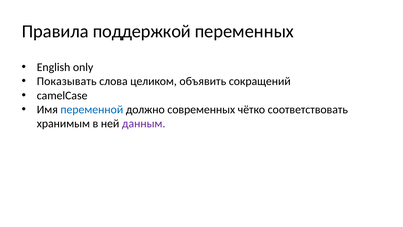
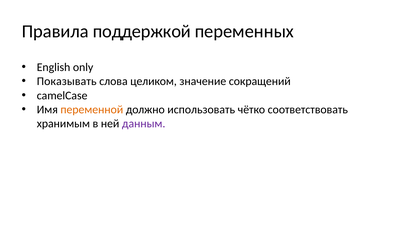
объявить: объявить -> значение
переменной colour: blue -> orange
современных: современных -> использовать
